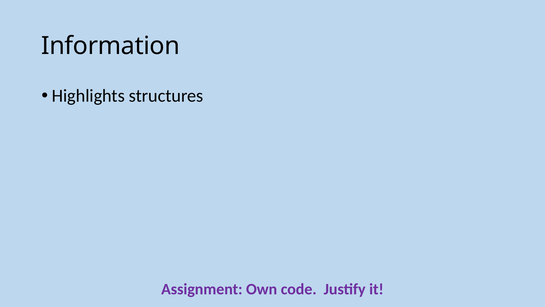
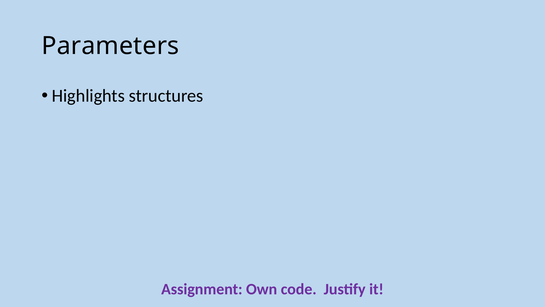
Information: Information -> Parameters
